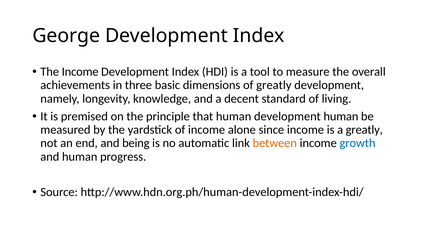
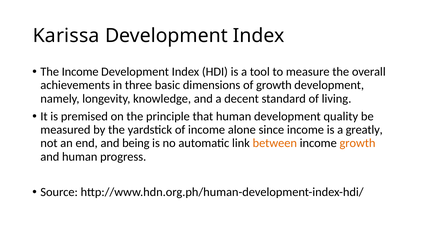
George: George -> Karissa
of greatly: greatly -> growth
development human: human -> quality
growth at (357, 143) colour: blue -> orange
